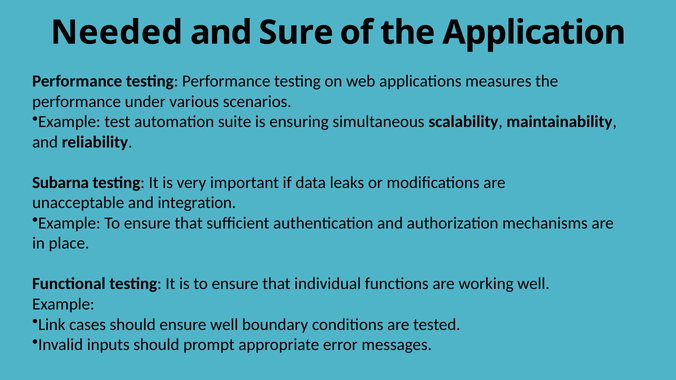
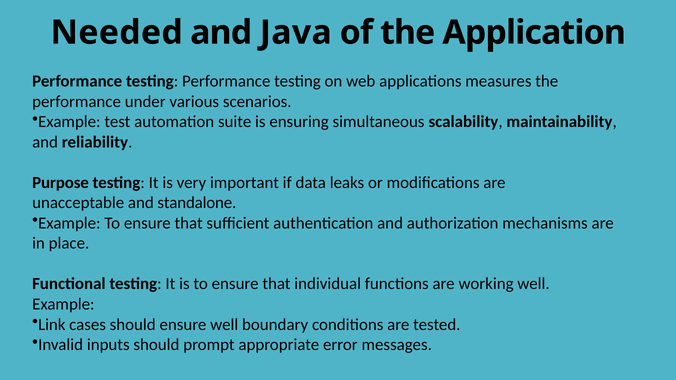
Sure: Sure -> Java
Subarna: Subarna -> Purpose
integration: integration -> standalone
